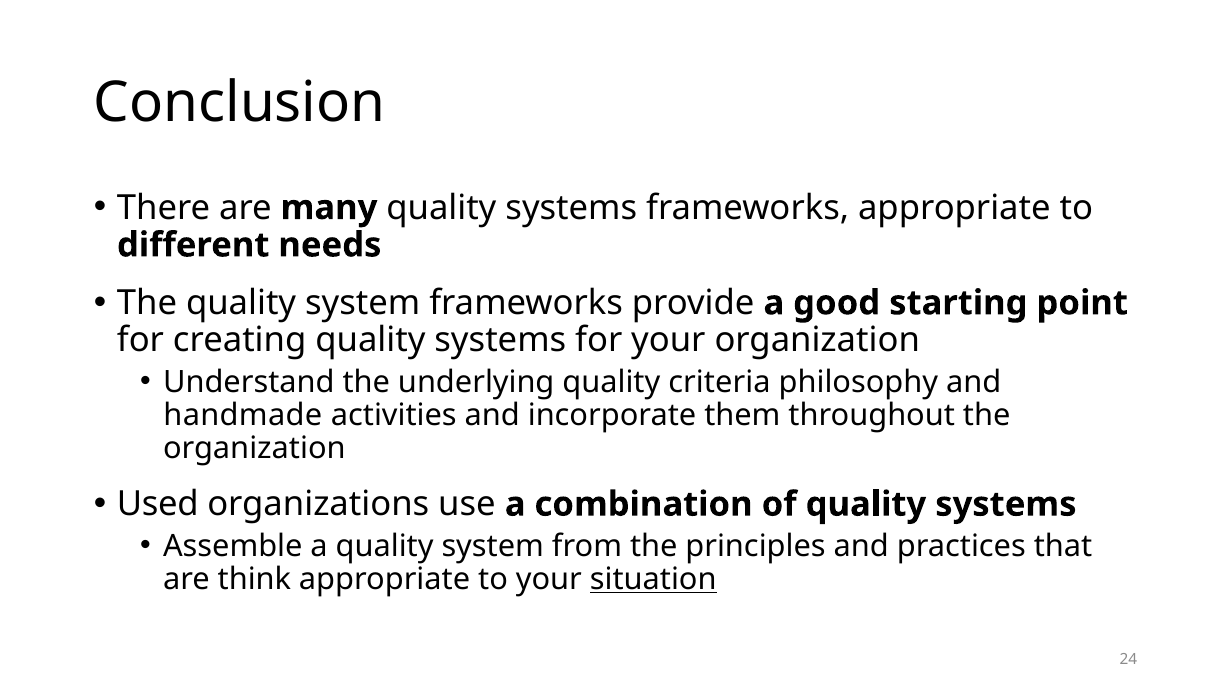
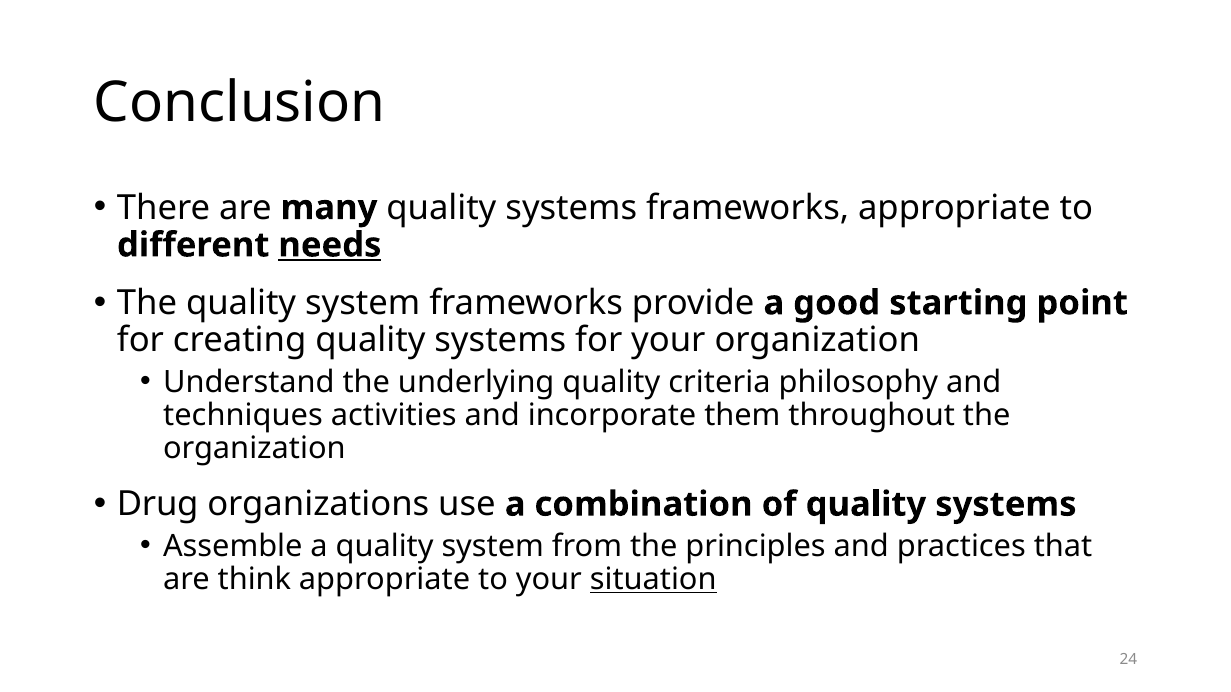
needs underline: none -> present
handmade: handmade -> techniques
Used: Used -> Drug
